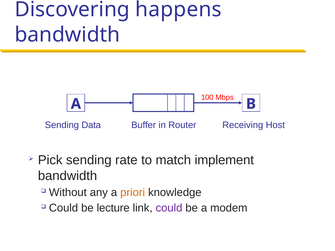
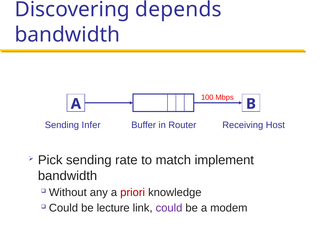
happens: happens -> depends
Data: Data -> Infer
priori colour: orange -> red
